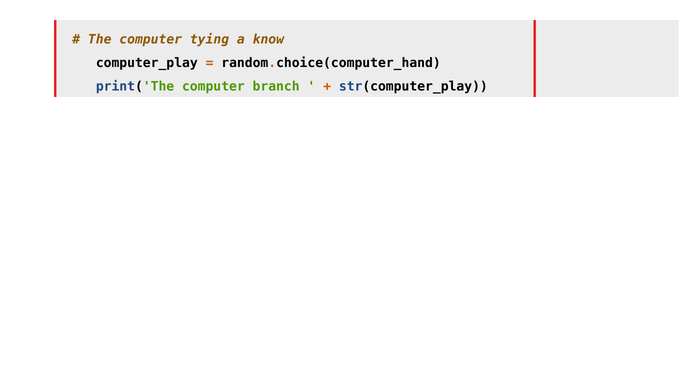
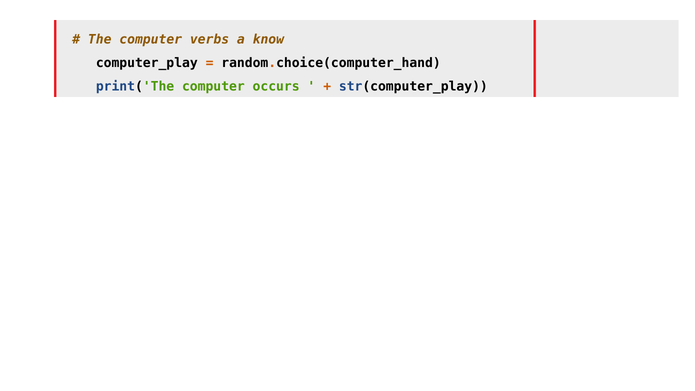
tying: tying -> verbs
branch: branch -> occurs
